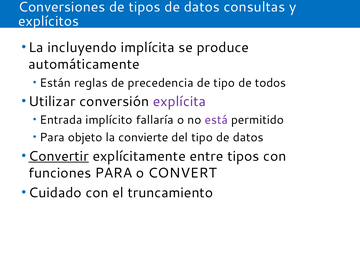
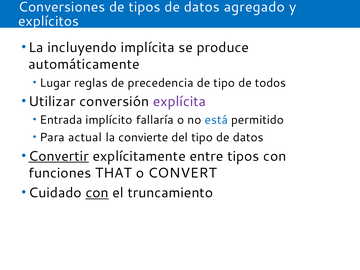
consultas: consultas -> agregado
Están: Están -> Lugar
está colour: purple -> blue
objeto: objeto -> actual
funciones PARA: PARA -> THAT
con at (97, 193) underline: none -> present
